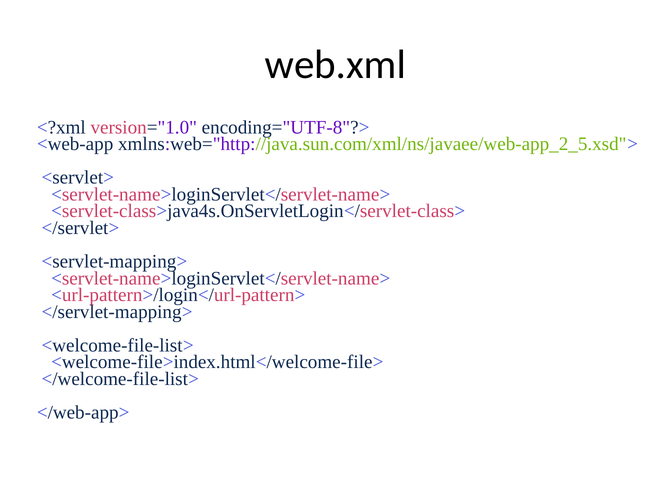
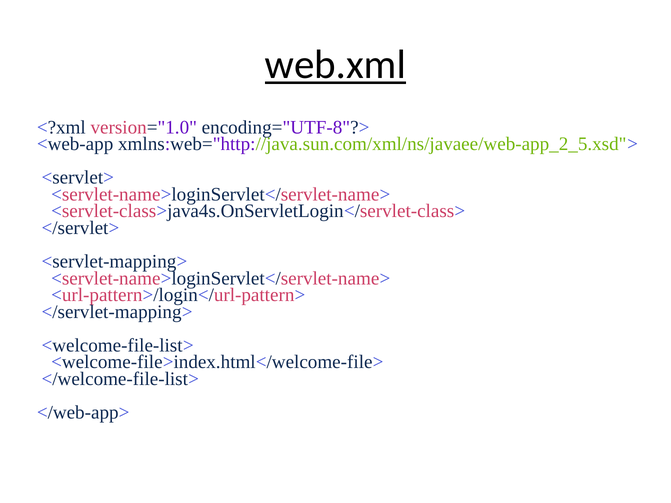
web.xml underline: none -> present
